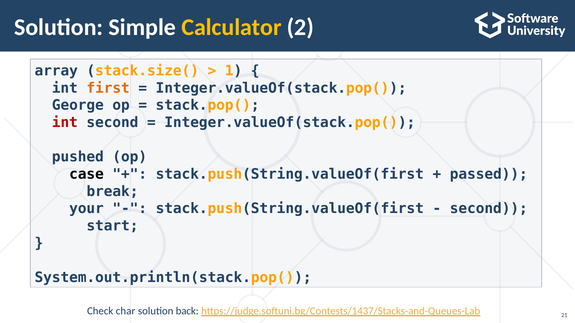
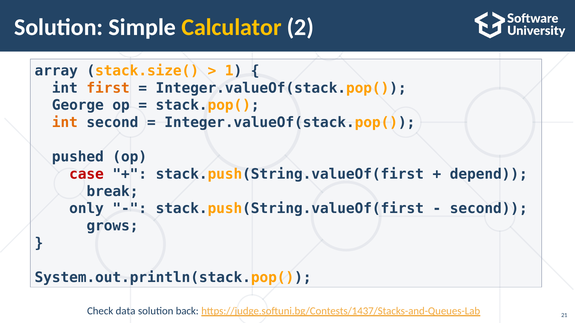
int at (65, 123) colour: red -> orange
case colour: black -> red
passed: passed -> depend
your: your -> only
start: start -> grows
char: char -> data
